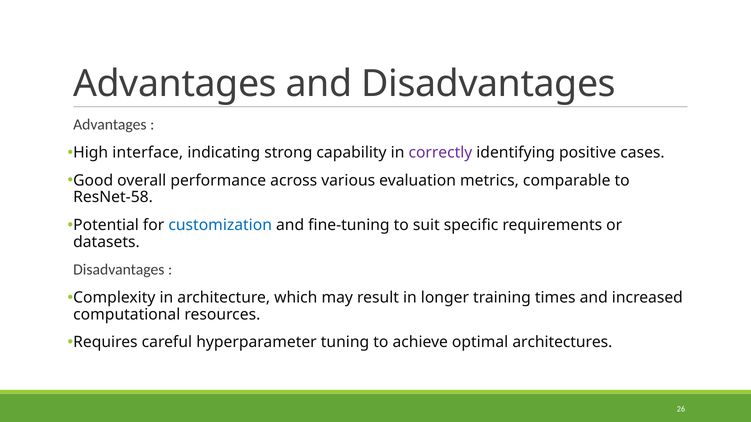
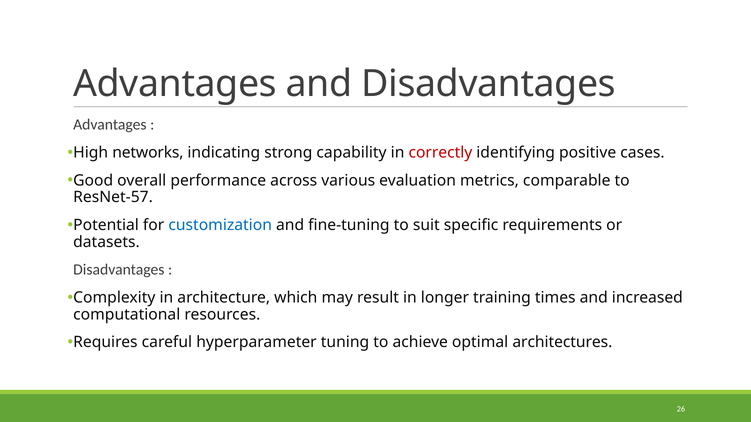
interface: interface -> networks
correctly colour: purple -> red
ResNet-58: ResNet-58 -> ResNet-57
